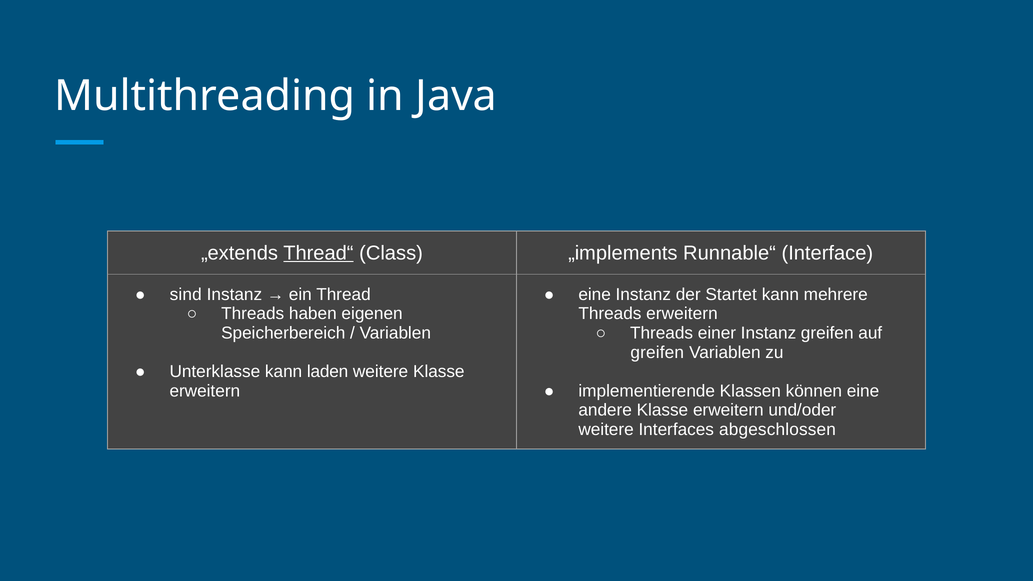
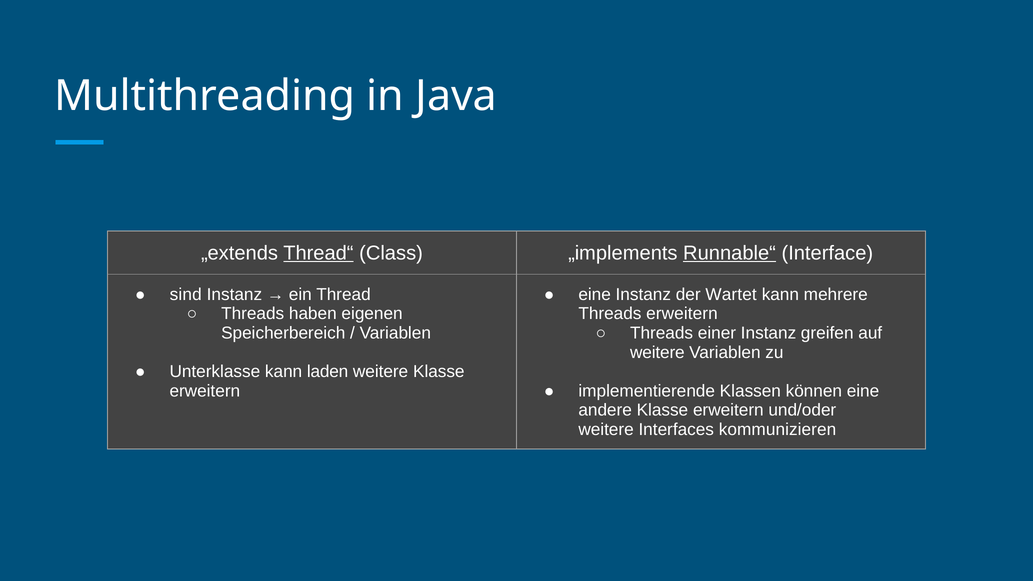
Runnable“ underline: none -> present
Startet: Startet -> Wartet
greifen at (657, 352): greifen -> weitere
abgeschlossen: abgeschlossen -> kommunizieren
